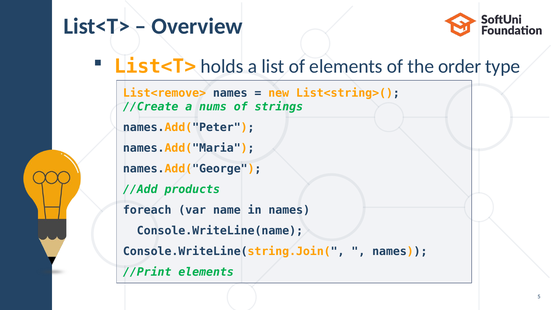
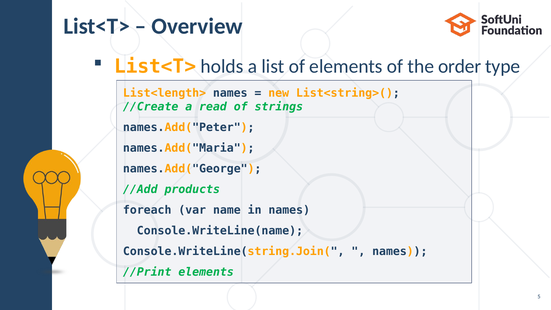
List<remove>: List<remove> -> List<length>
nums: nums -> read
